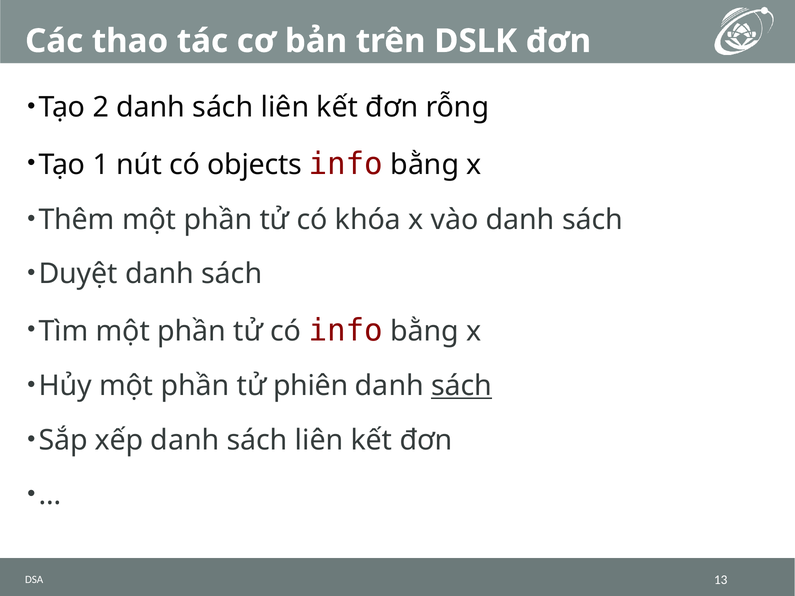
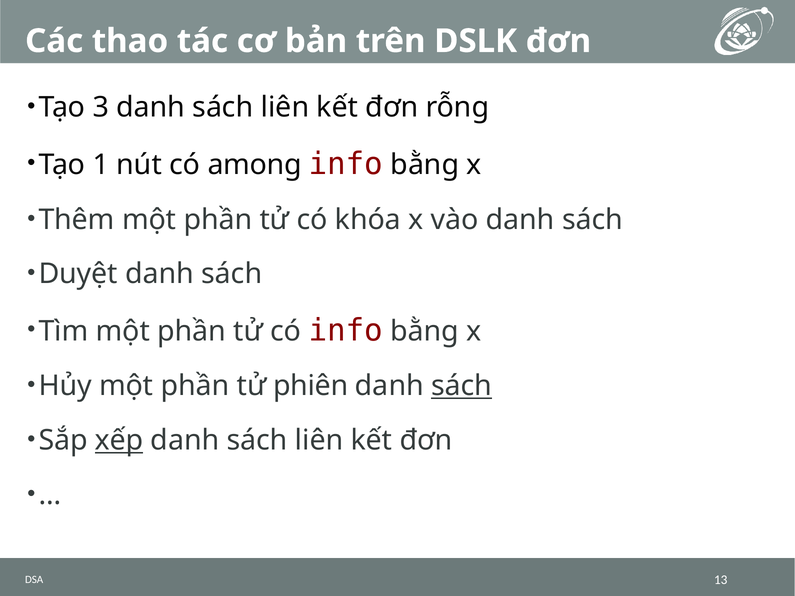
2: 2 -> 3
objects: objects -> among
xếp underline: none -> present
